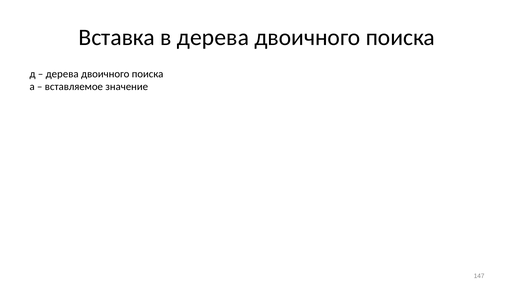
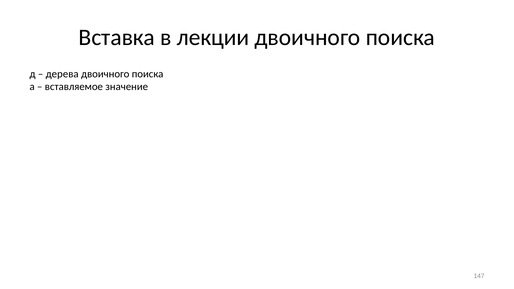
в дерева: дерева -> лекции
